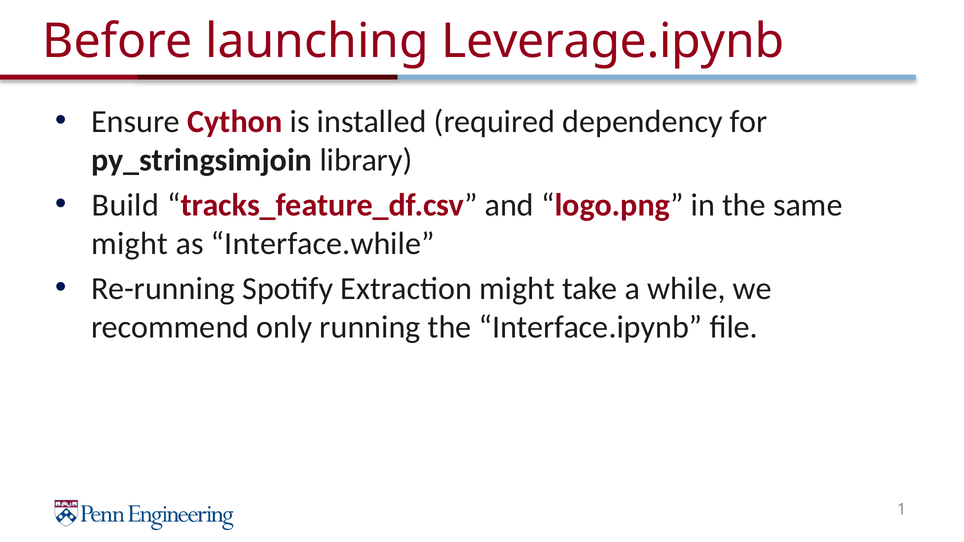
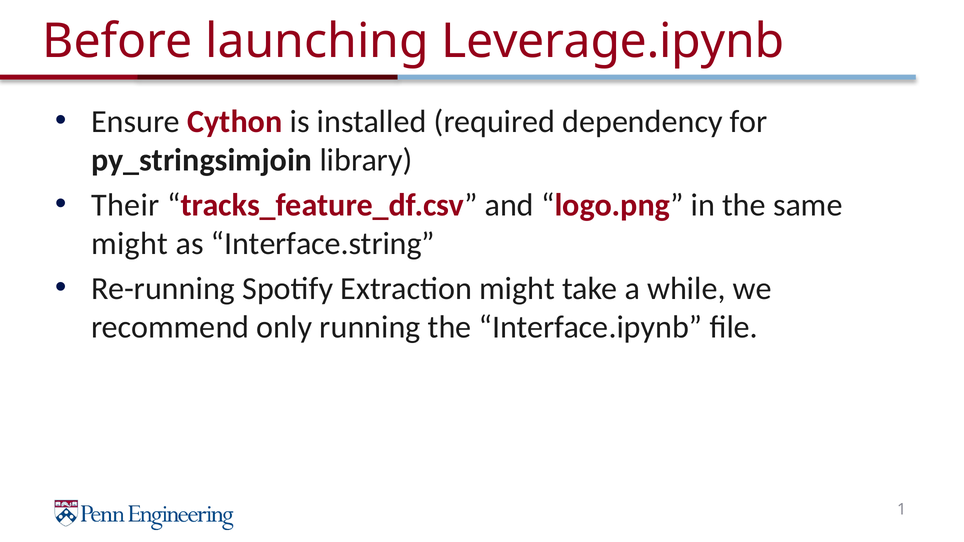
Build: Build -> Their
Interface.while: Interface.while -> Interface.string
